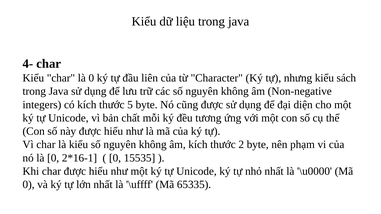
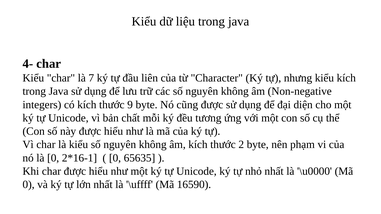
char là 0: 0 -> 7
kiểu sách: sách -> kích
5: 5 -> 9
15535: 15535 -> 65635
65335: 65335 -> 16590
